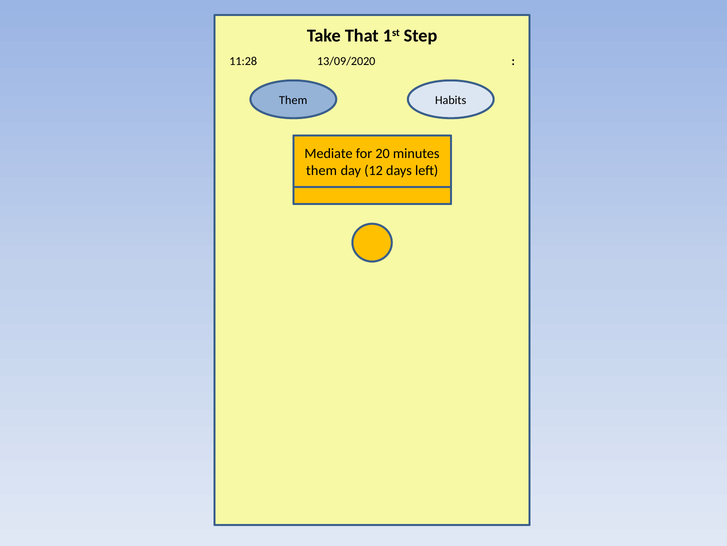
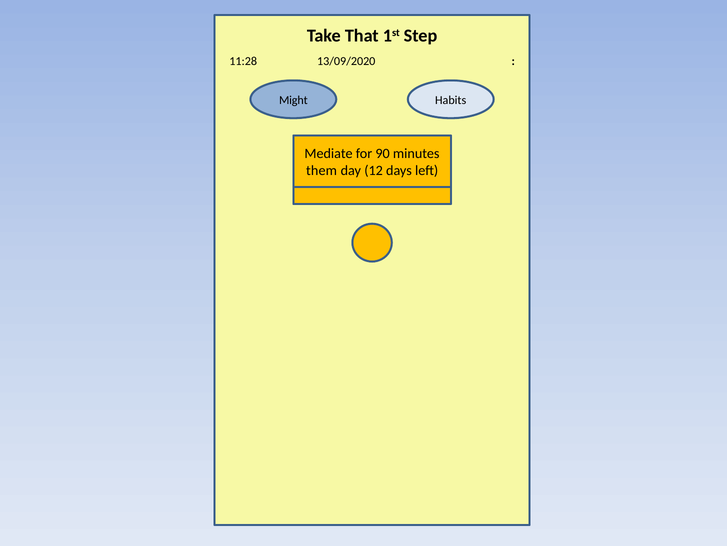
Them at (293, 100): Them -> Might
20: 20 -> 90
